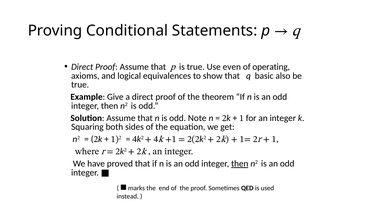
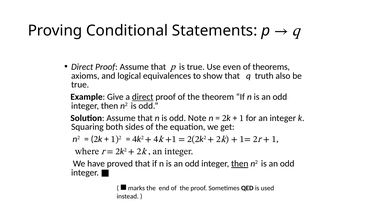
operating: operating -> theorems
basic: basic -> truth
direct at (143, 97) underline: none -> present
